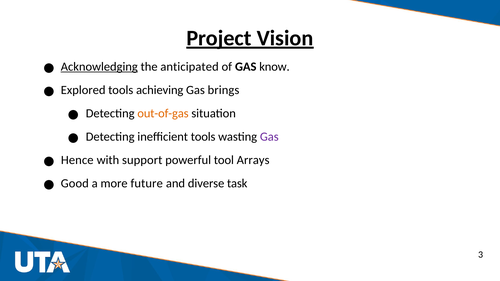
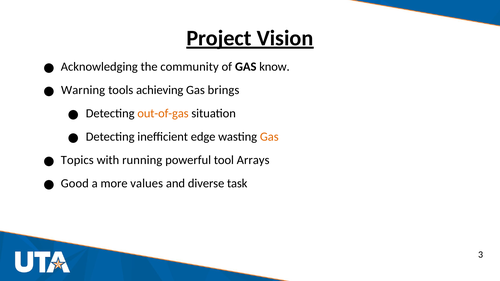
Acknowledging underline: present -> none
anticipated: anticipated -> community
Explored: Explored -> Warning
inefficient tools: tools -> edge
Gas at (269, 137) colour: purple -> orange
Hence: Hence -> Topics
support: support -> running
future: future -> values
